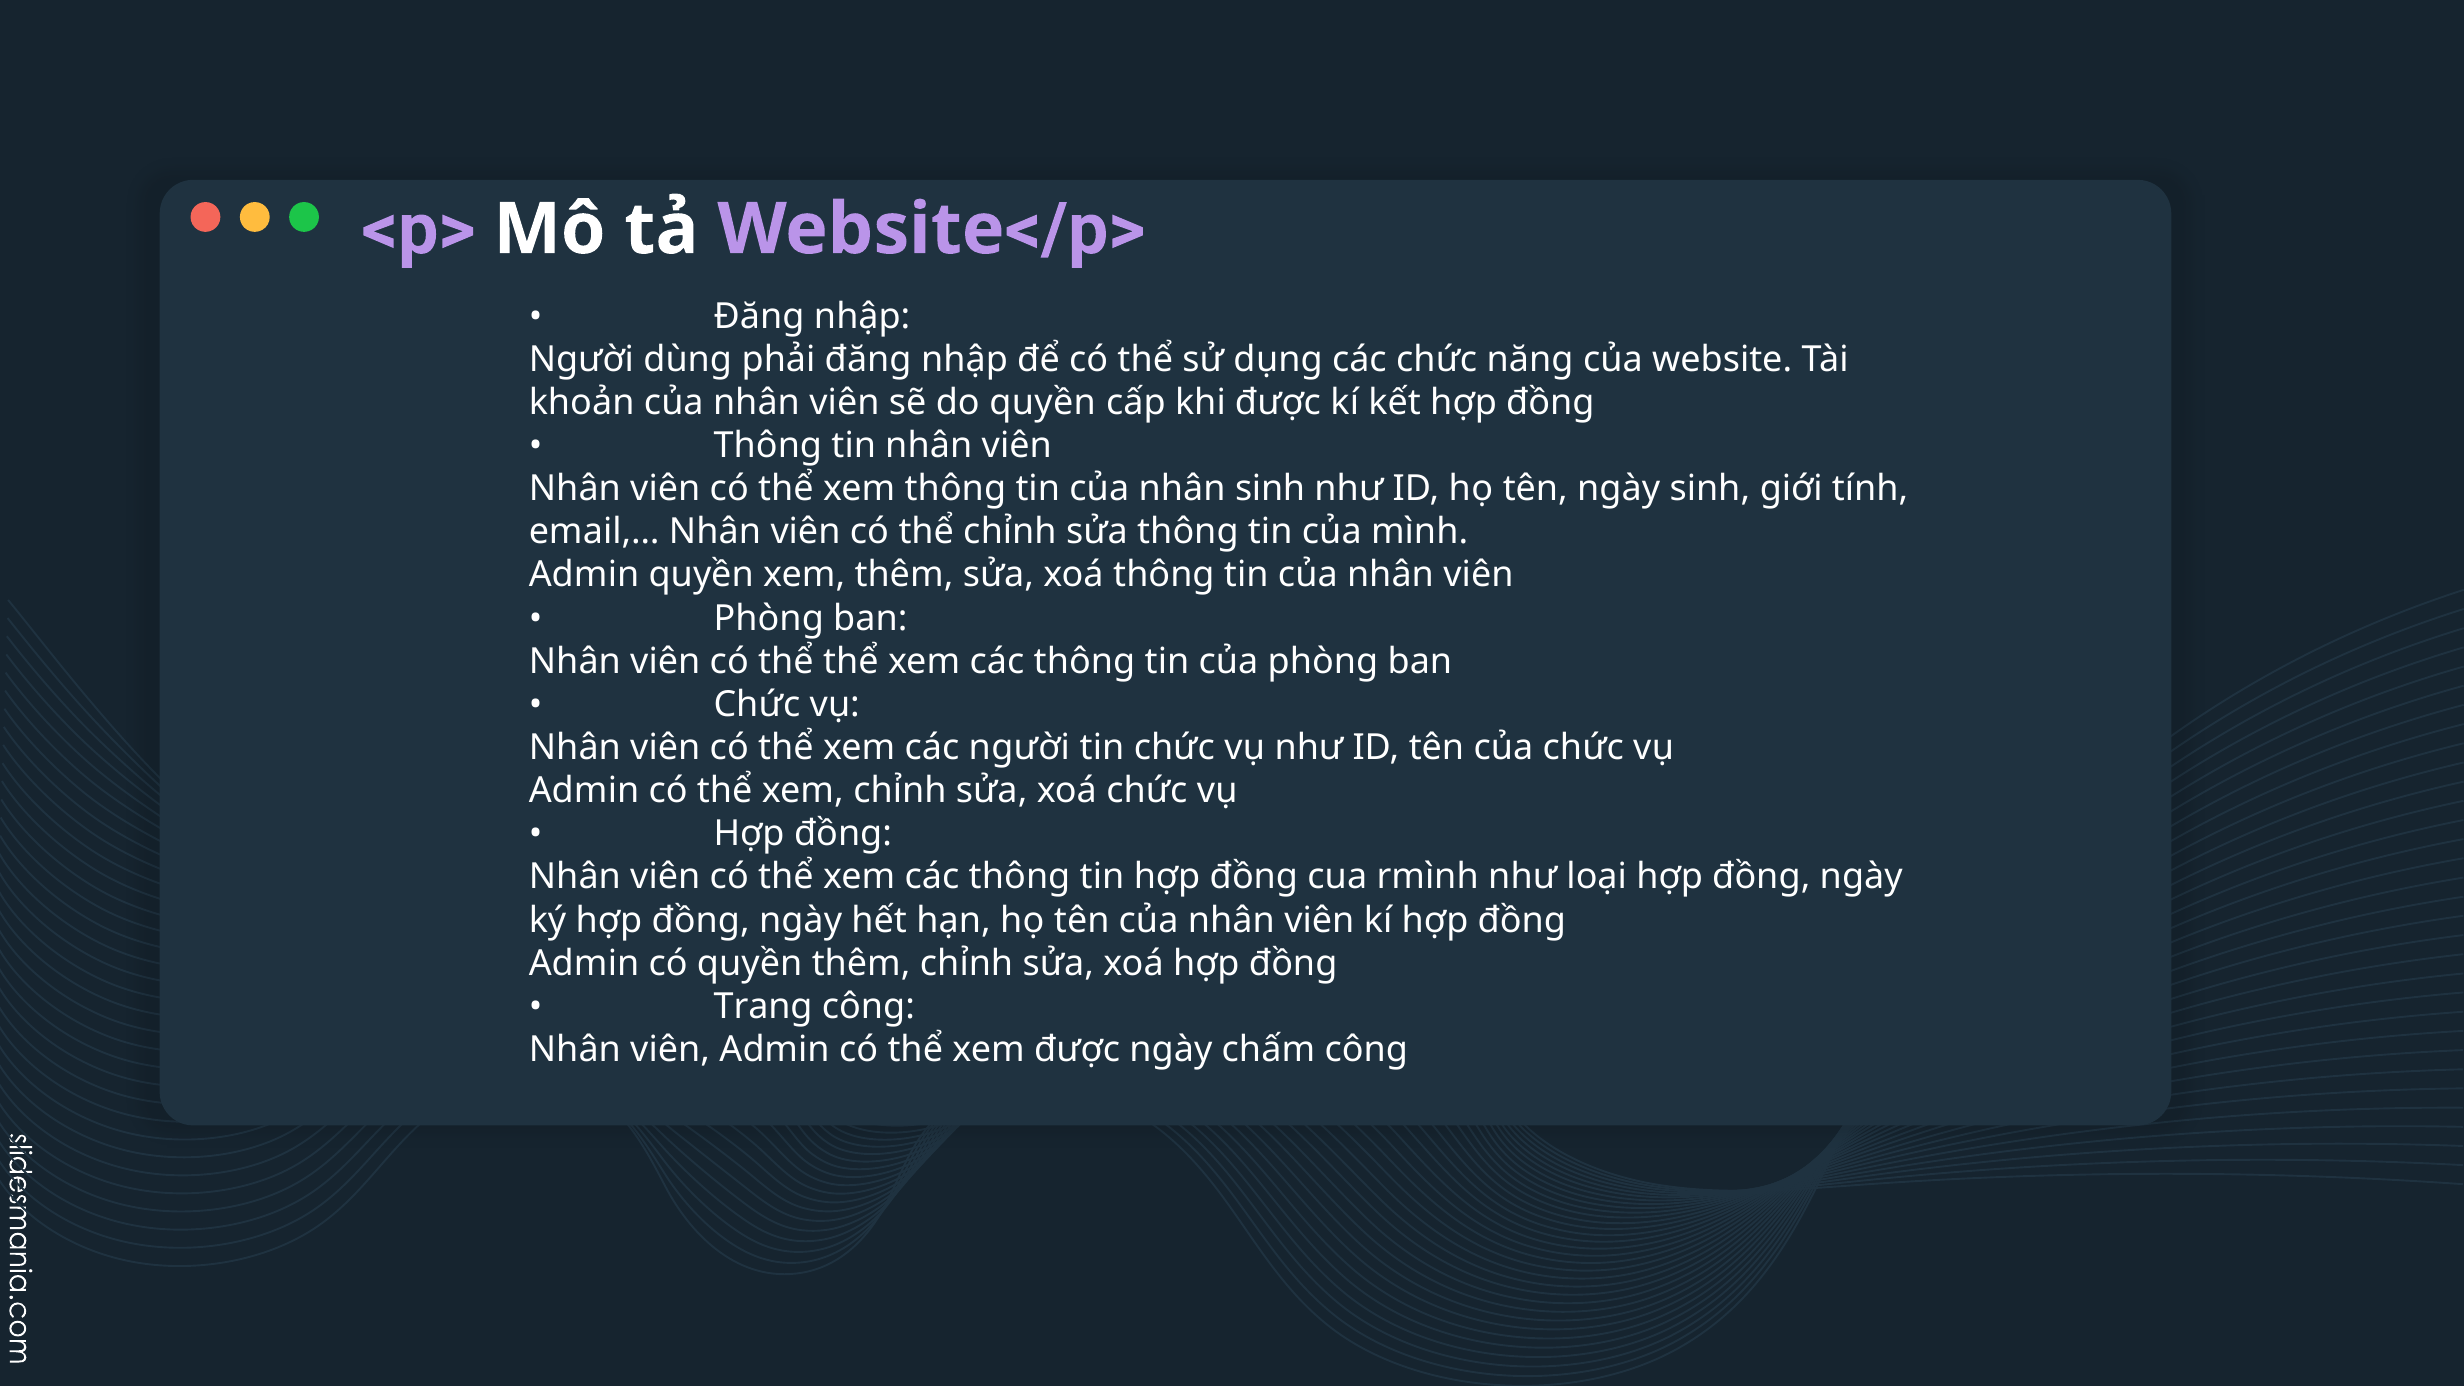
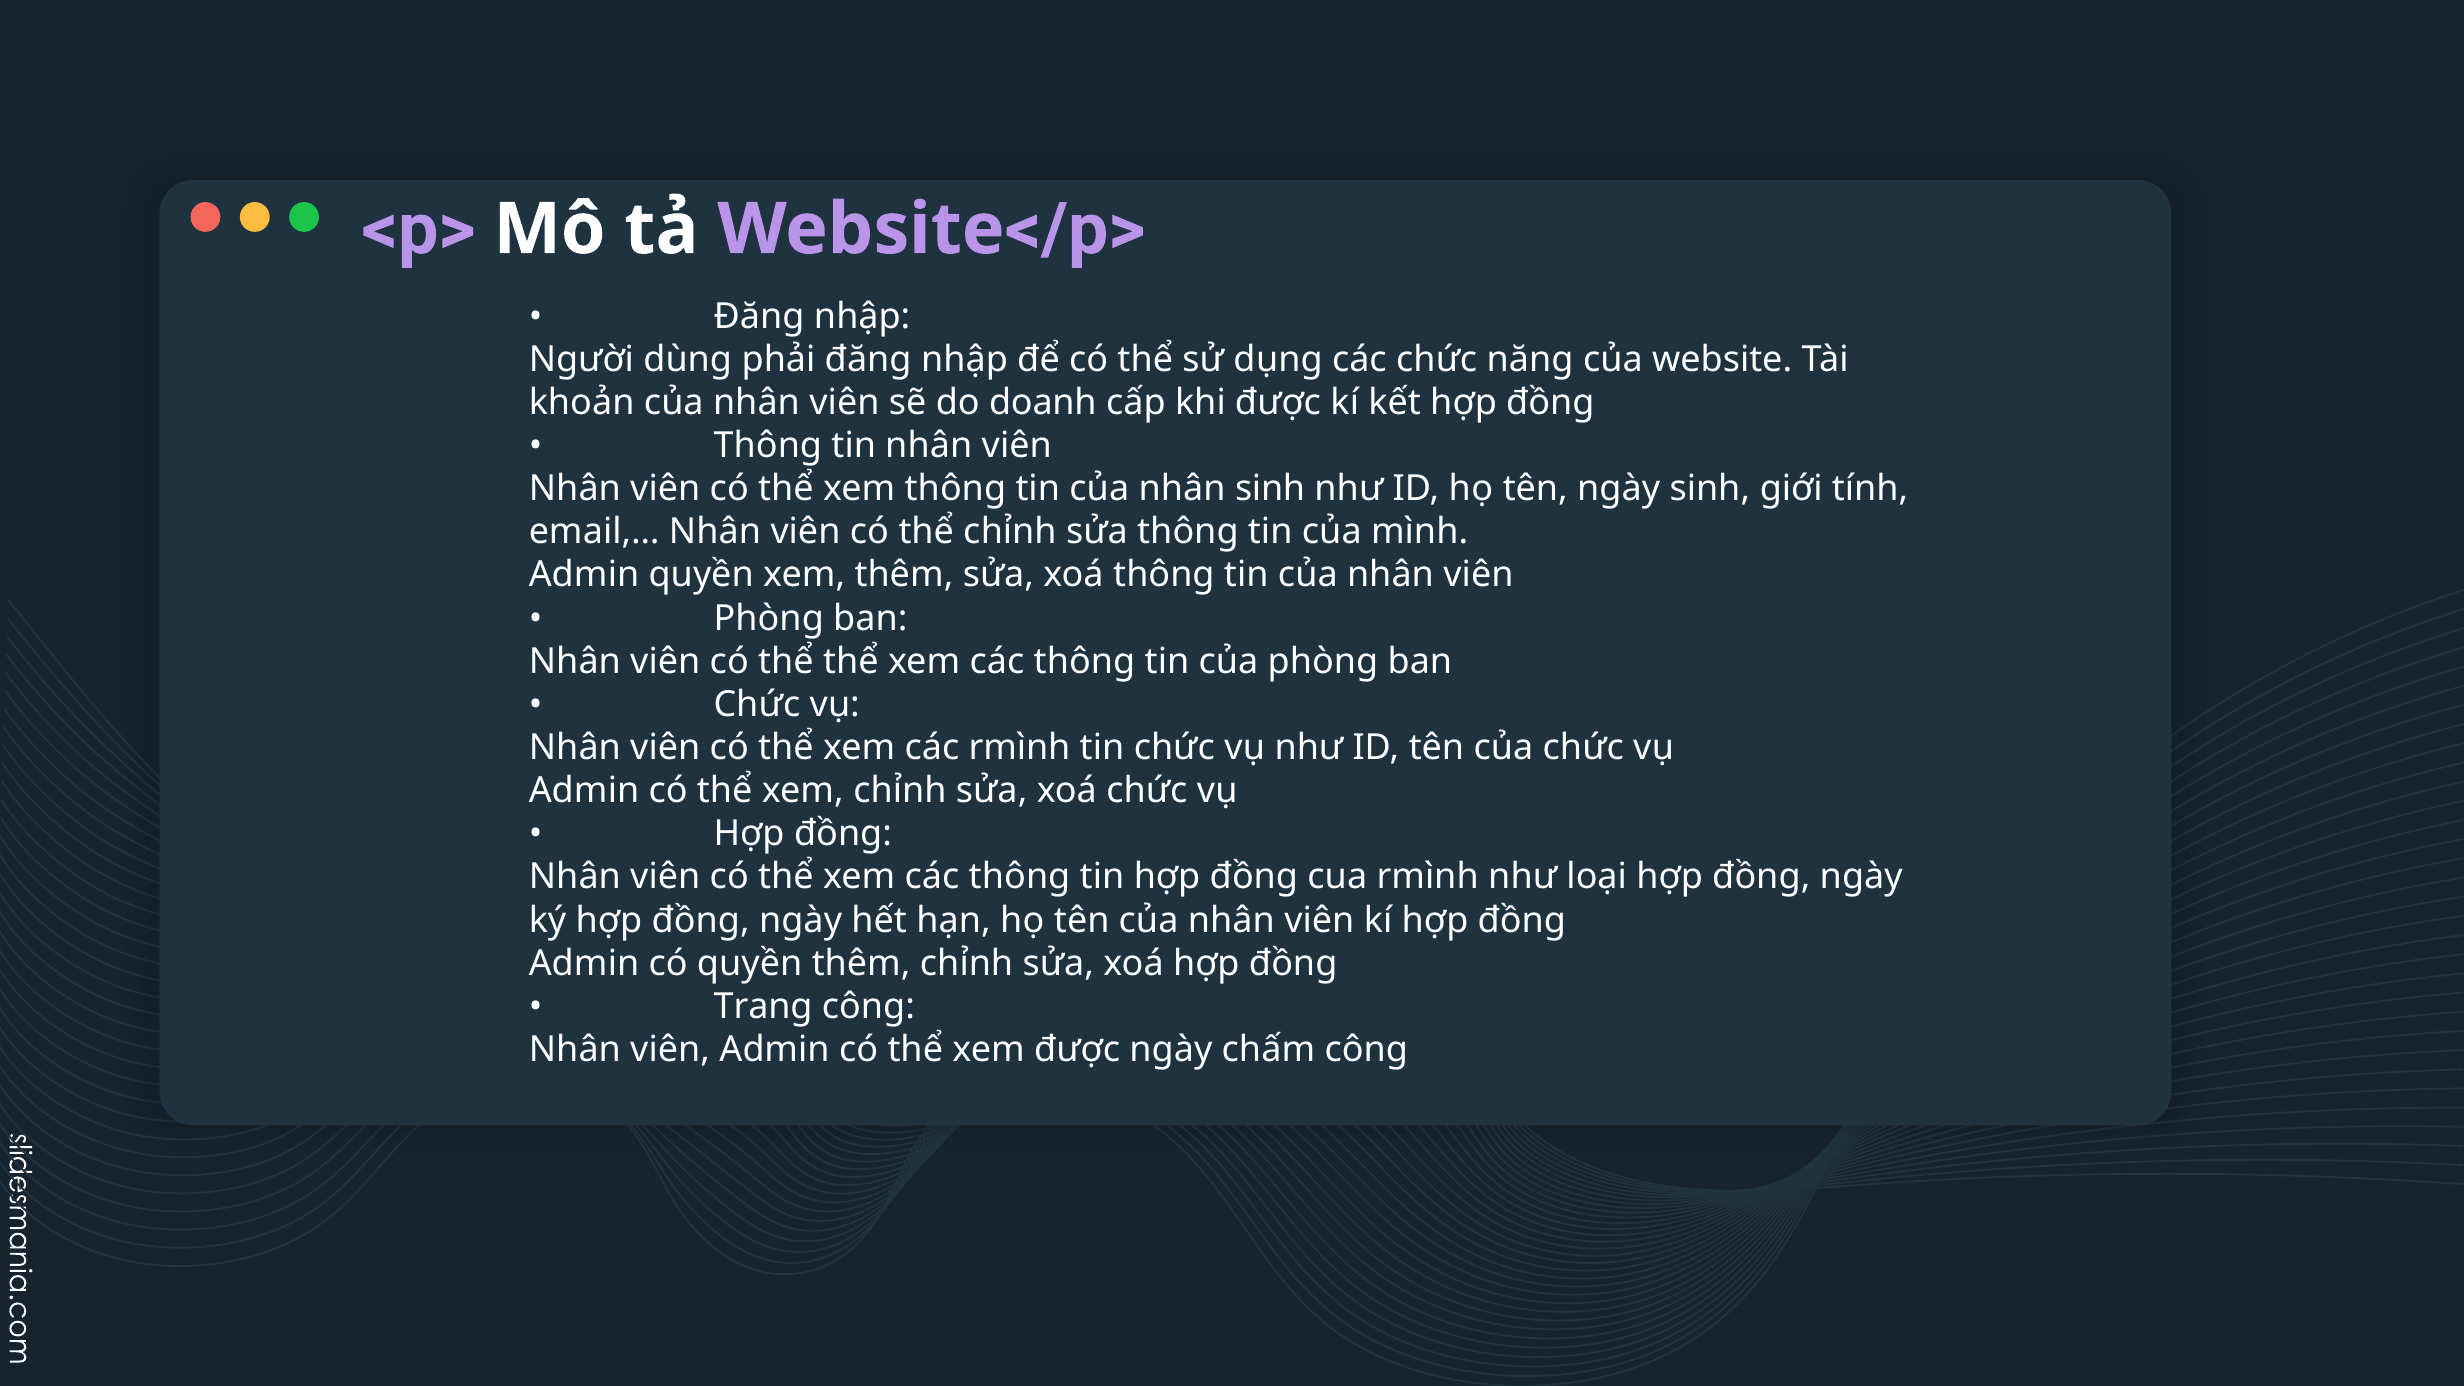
do quyền: quyền -> doanh
các người: người -> rmình
